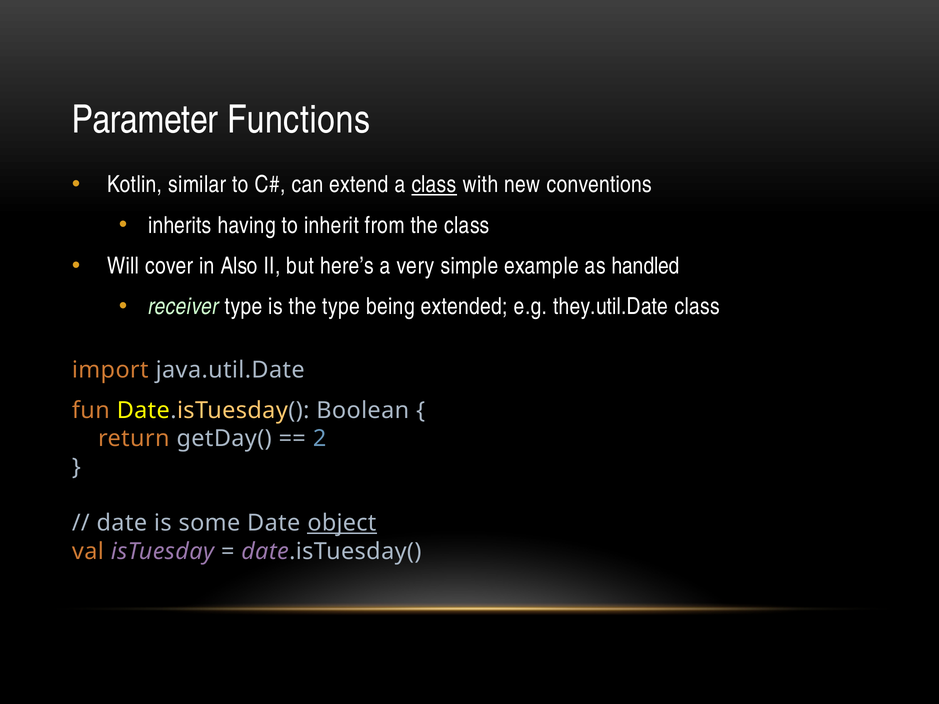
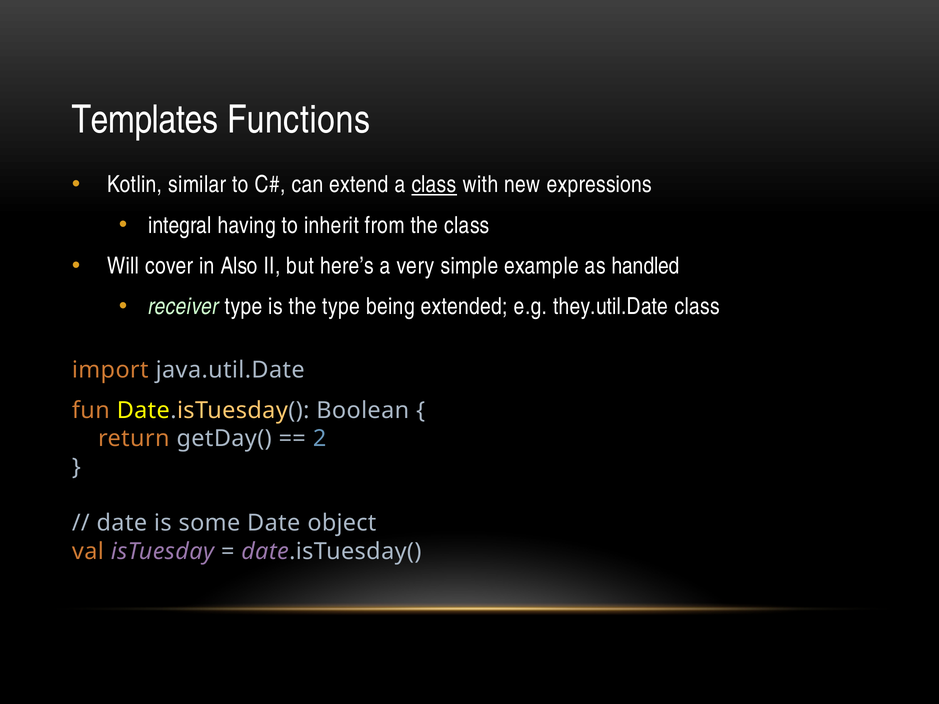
Parameter: Parameter -> Templates
conventions: conventions -> expressions
inherits: inherits -> integral
object underline: present -> none
